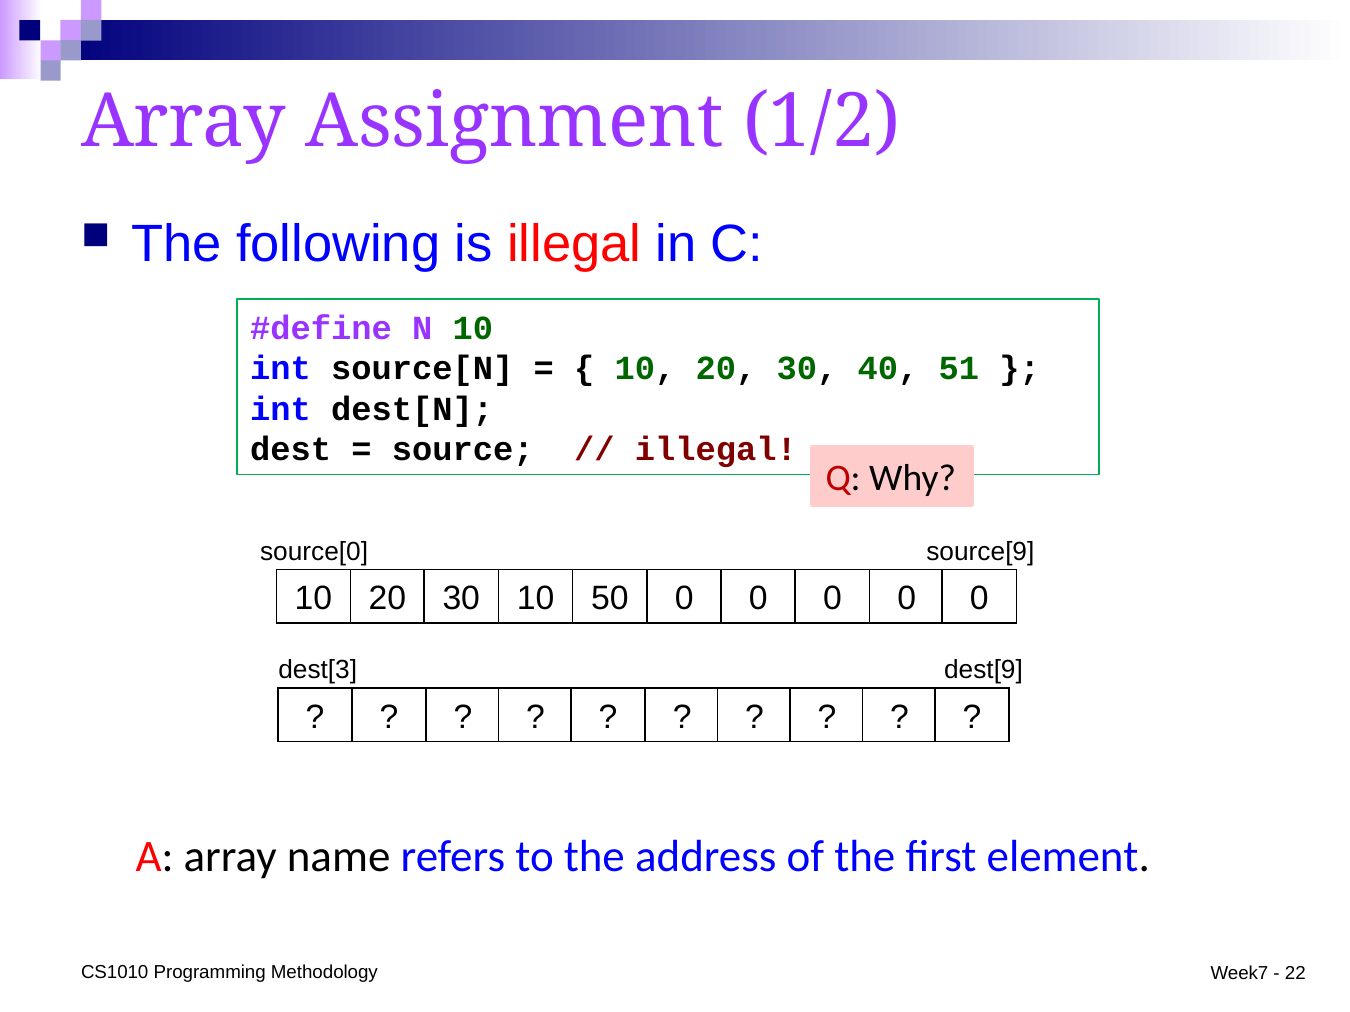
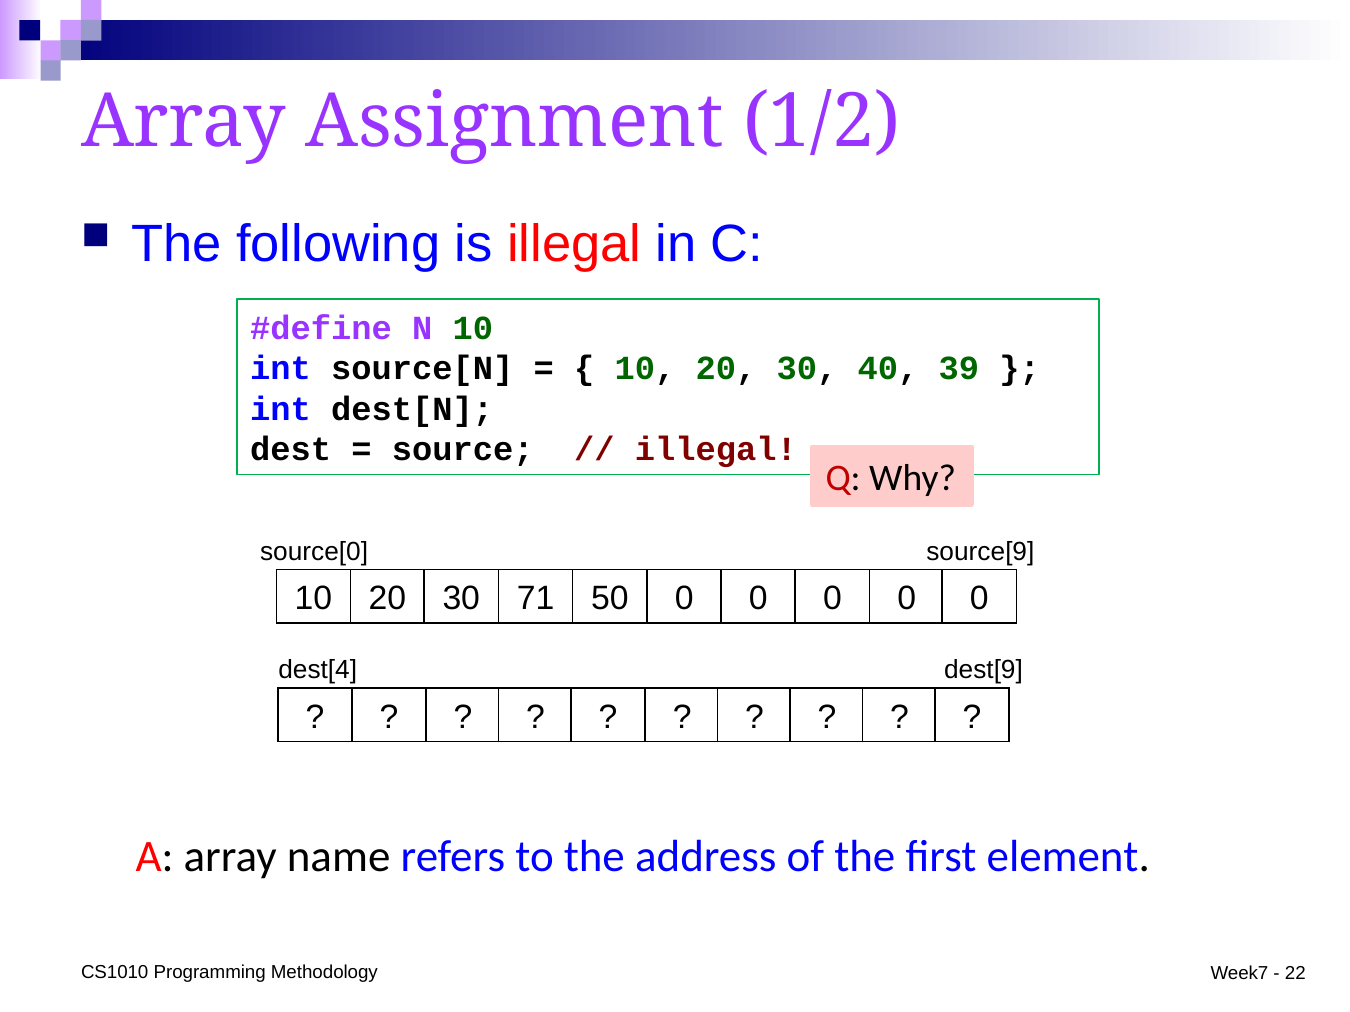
51: 51 -> 39
30 10: 10 -> 71
dest[3: dest[3 -> dest[4
